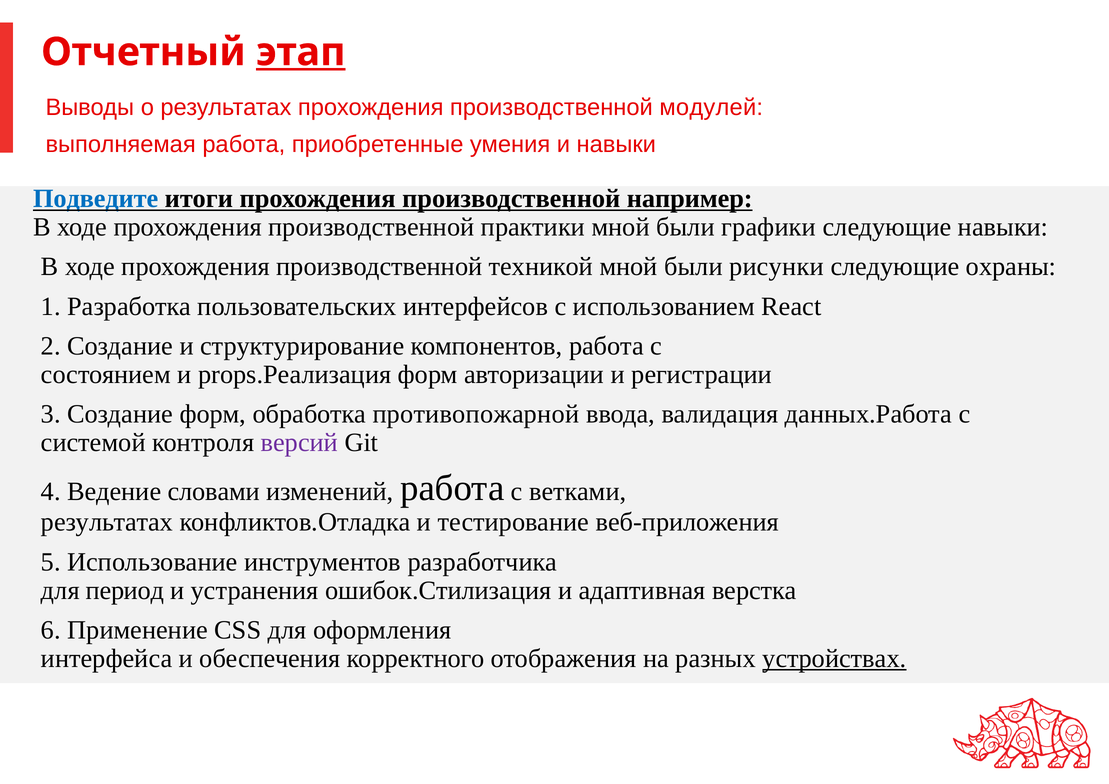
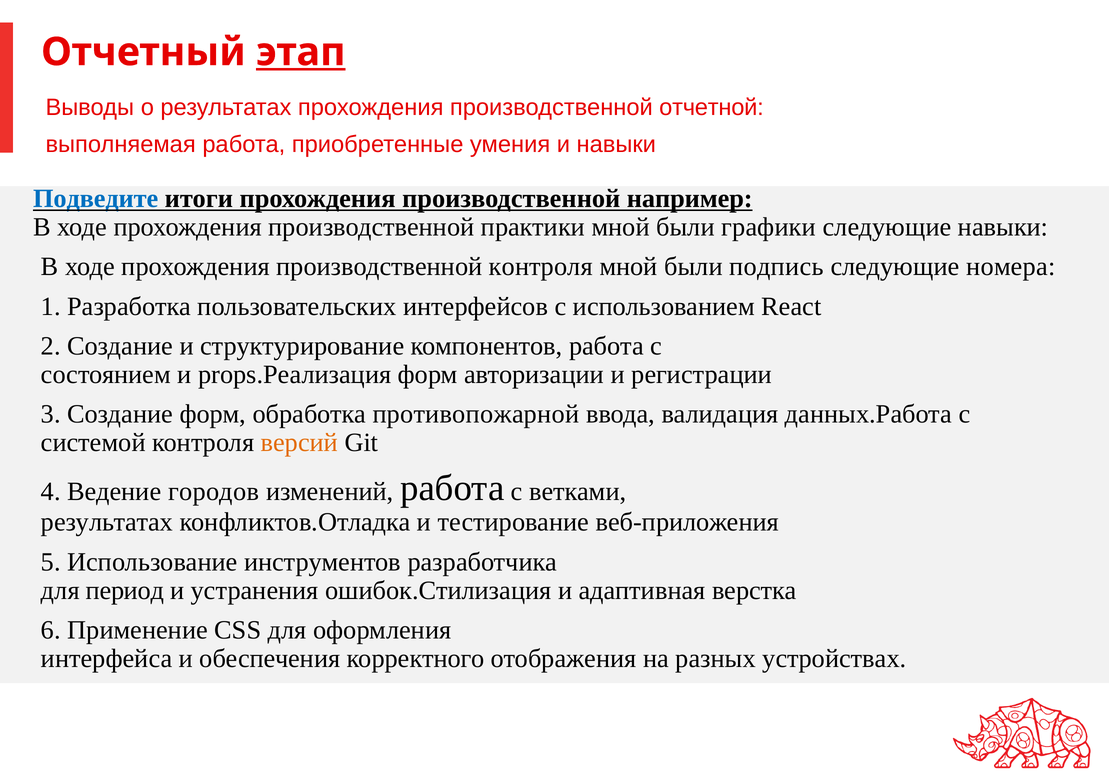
модулей: модулей -> отчетной
производственной техникой: техникой -> контроля
рисунки: рисунки -> подпись
охраны: охраны -> номера
версий colour: purple -> orange
словами: словами -> городов
устройствах underline: present -> none
